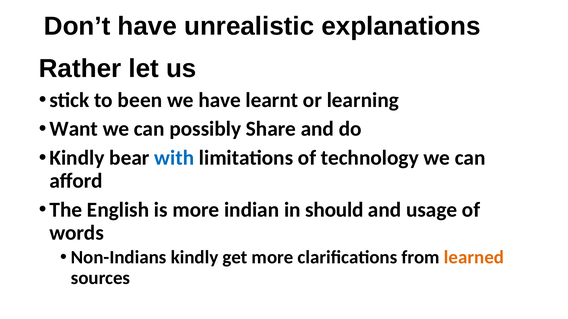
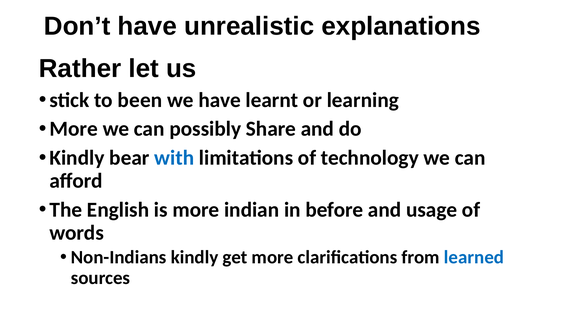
Want at (74, 129): Want -> More
should: should -> before
learned colour: orange -> blue
